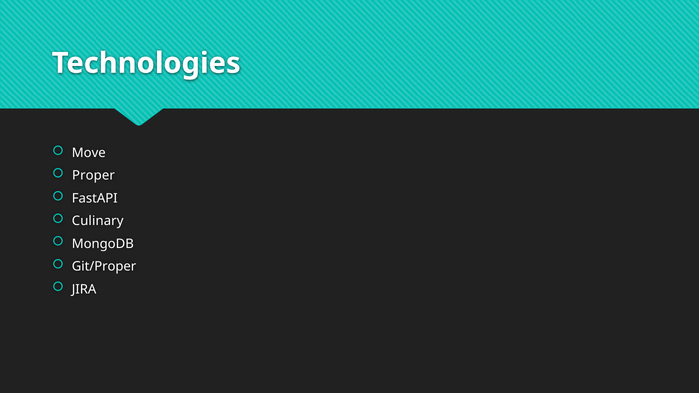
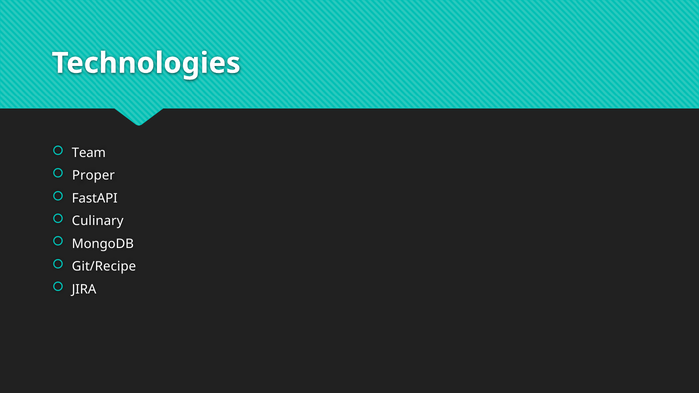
Move: Move -> Team
Git/Proper: Git/Proper -> Git/Recipe
